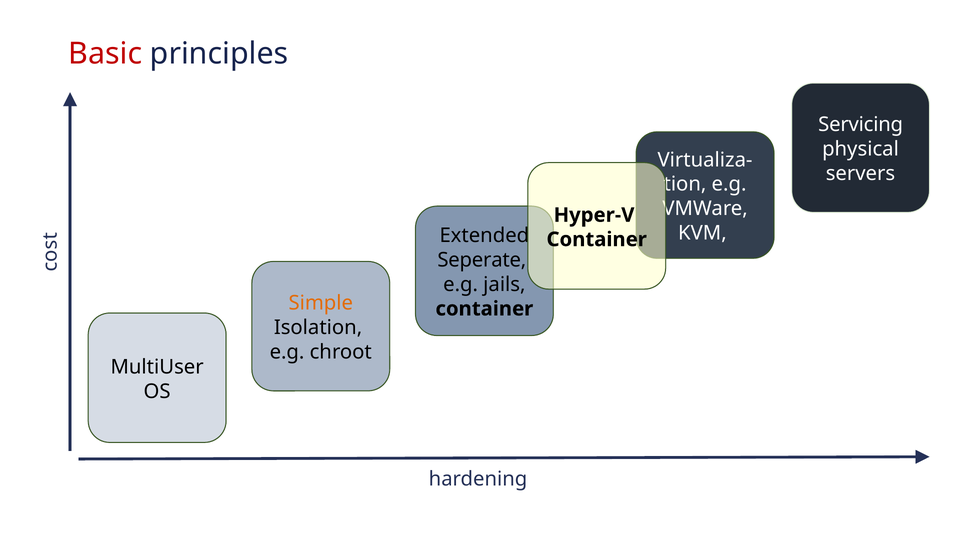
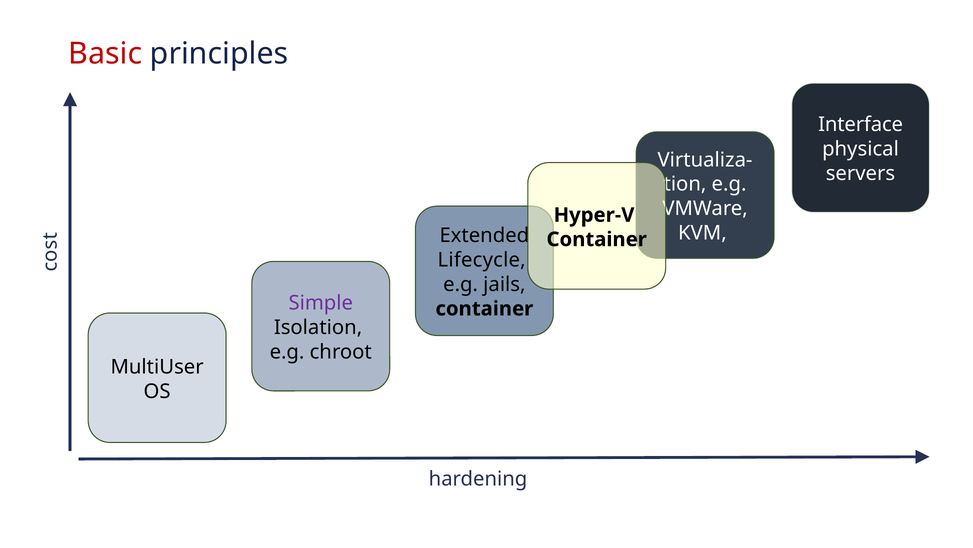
Servicing: Servicing -> Interface
Seperate: Seperate -> Lifecycle
Simple colour: orange -> purple
